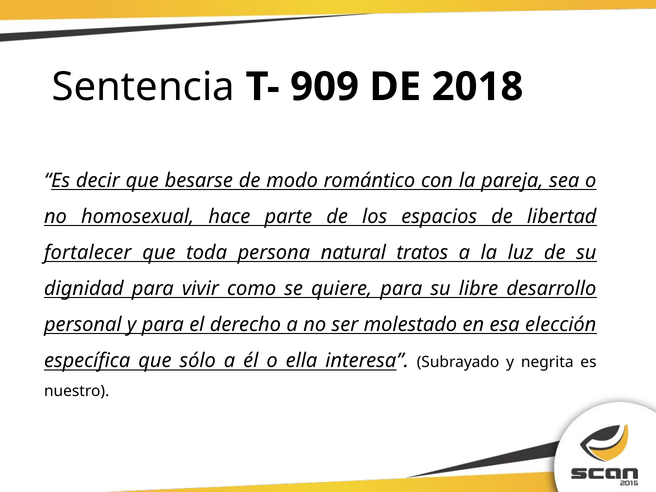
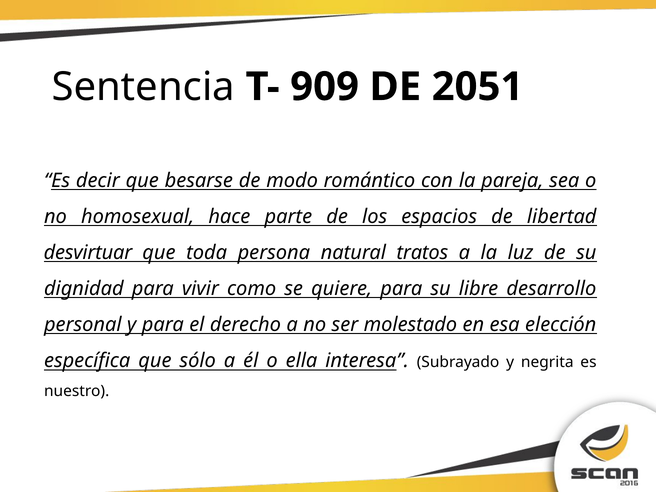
2018: 2018 -> 2051
fortalecer: fortalecer -> desvirtuar
